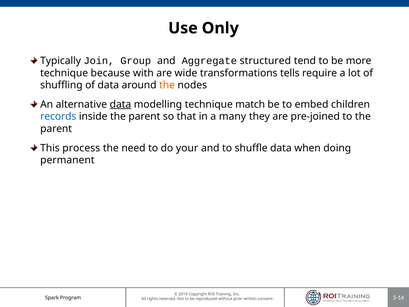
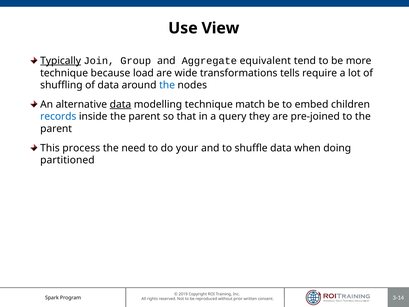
Only: Only -> View
Typically underline: none -> present
structured: structured -> equivalent
with: with -> load
the at (167, 85) colour: orange -> blue
many: many -> query
permanent: permanent -> partitioned
